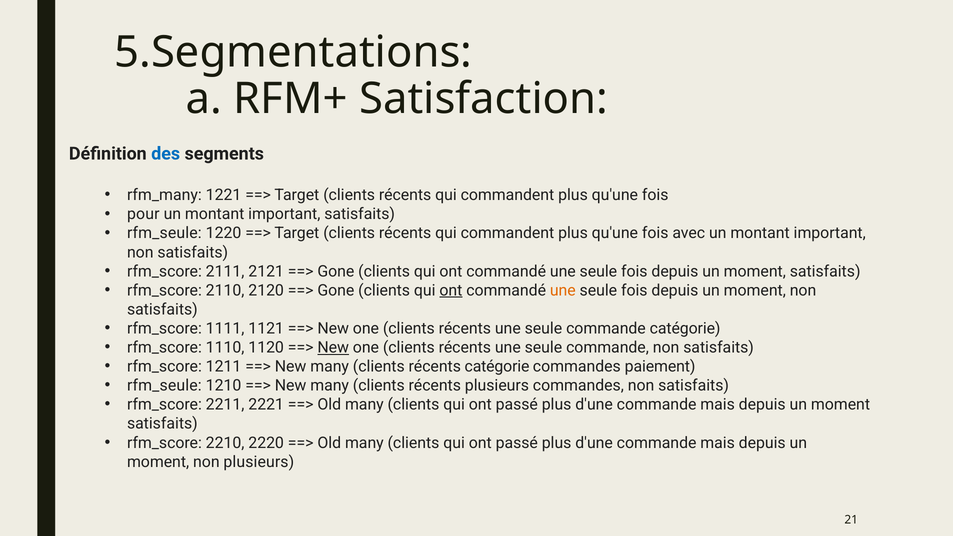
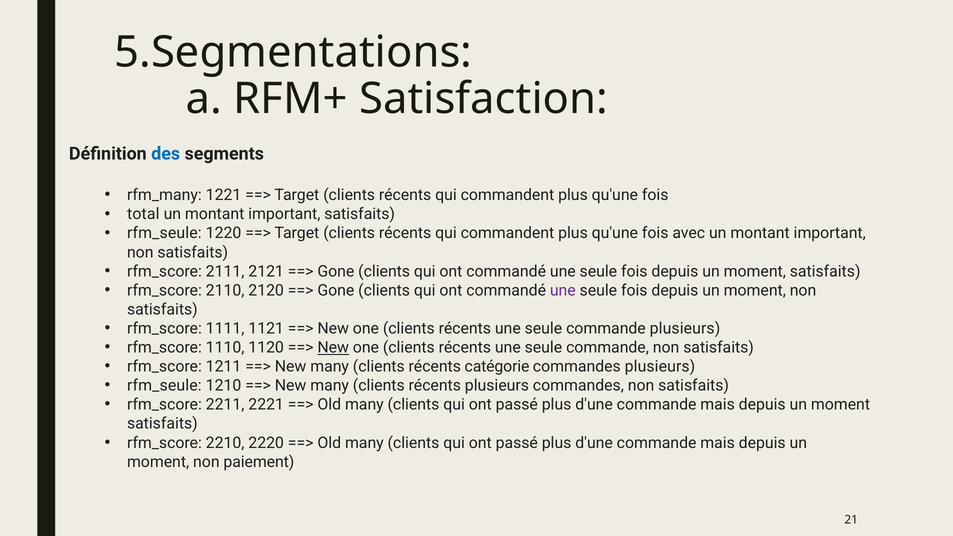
pour: pour -> total
ont at (451, 290) underline: present -> none
une at (563, 290) colour: orange -> purple
commande catégorie: catégorie -> plusieurs
commandes paiement: paiement -> plusieurs
non plusieurs: plusieurs -> paiement
